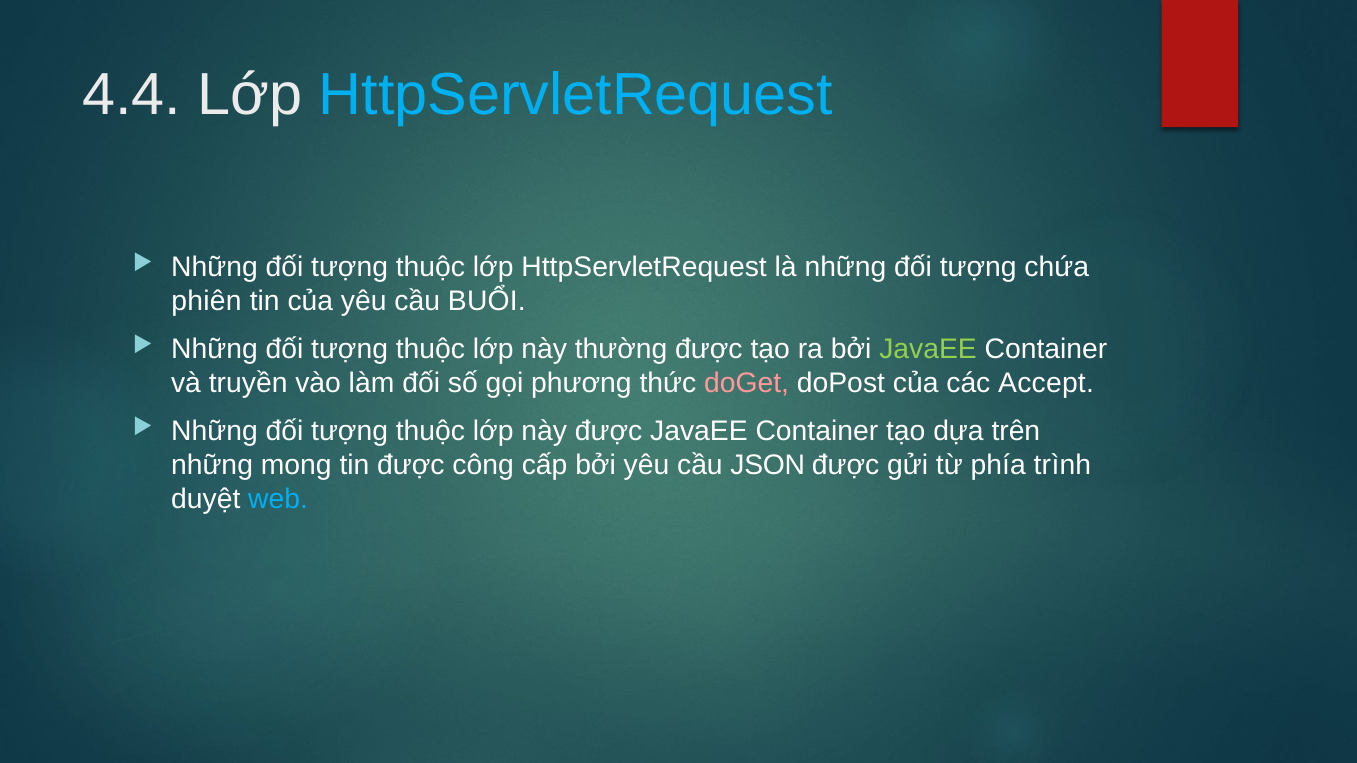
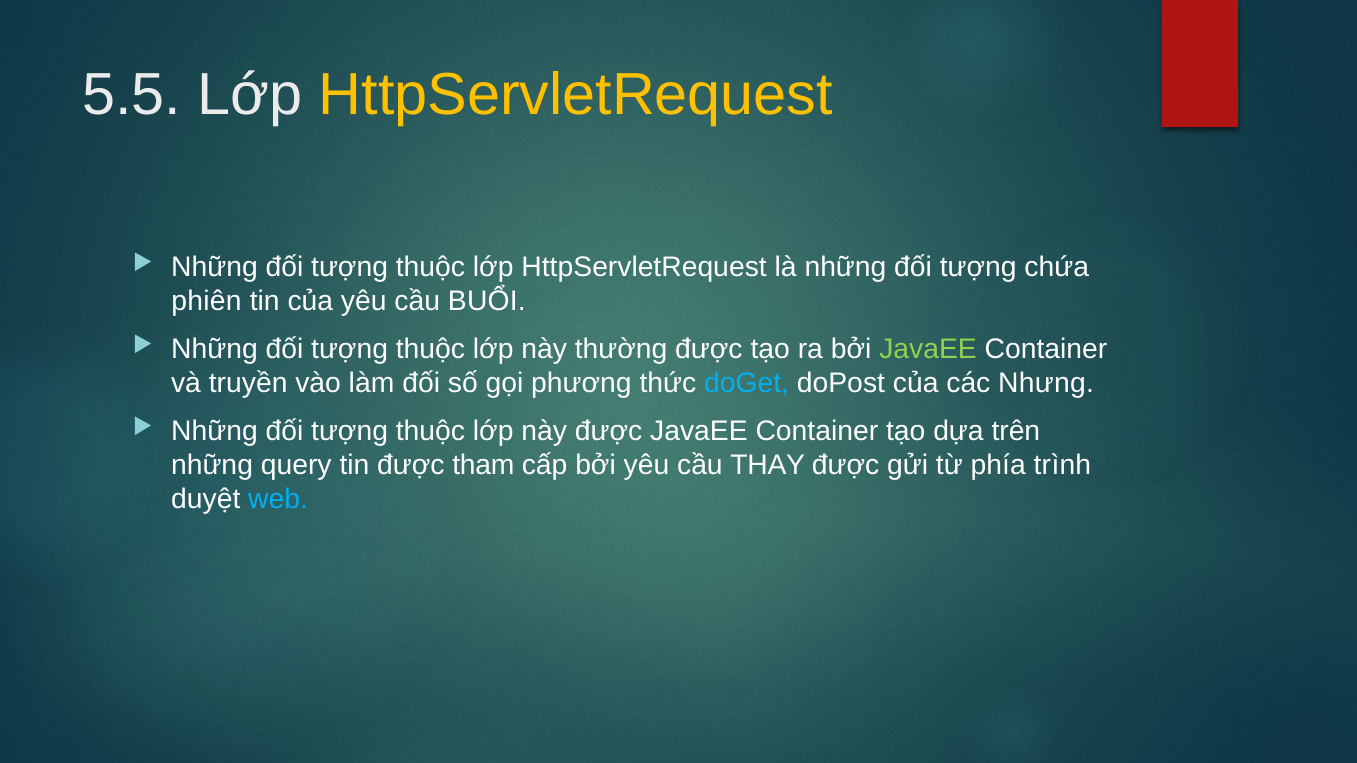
4.4: 4.4 -> 5.5
HttpServletRequest at (576, 95) colour: light blue -> yellow
doGet colour: pink -> light blue
Accept: Accept -> Nhưng
mong: mong -> query
công: công -> tham
JSON: JSON -> THAY
